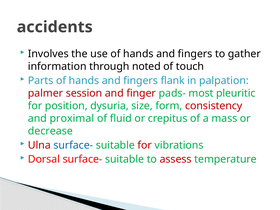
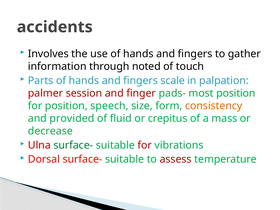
flank: flank -> scale
most pleuritic: pleuritic -> position
dysuria: dysuria -> speech
consistency colour: red -> orange
proximal: proximal -> provided
surface- at (73, 145) colour: blue -> green
